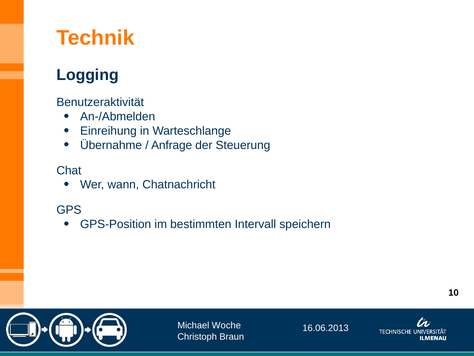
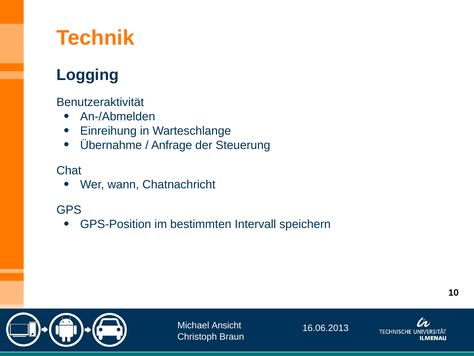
Woche: Woche -> Ansicht
